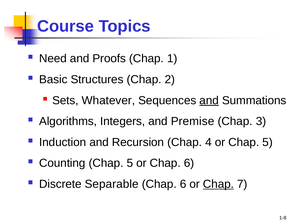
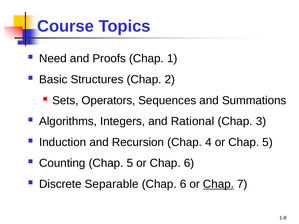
Whatever: Whatever -> Operators
and at (209, 101) underline: present -> none
Premise: Premise -> Rational
